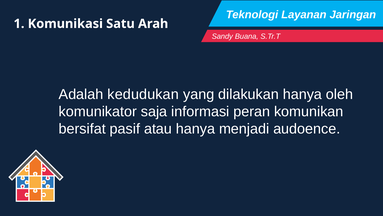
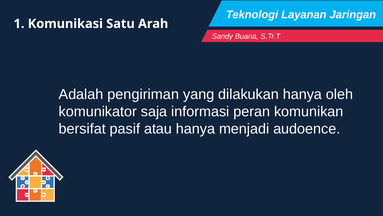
kedudukan: kedudukan -> pengiriman
